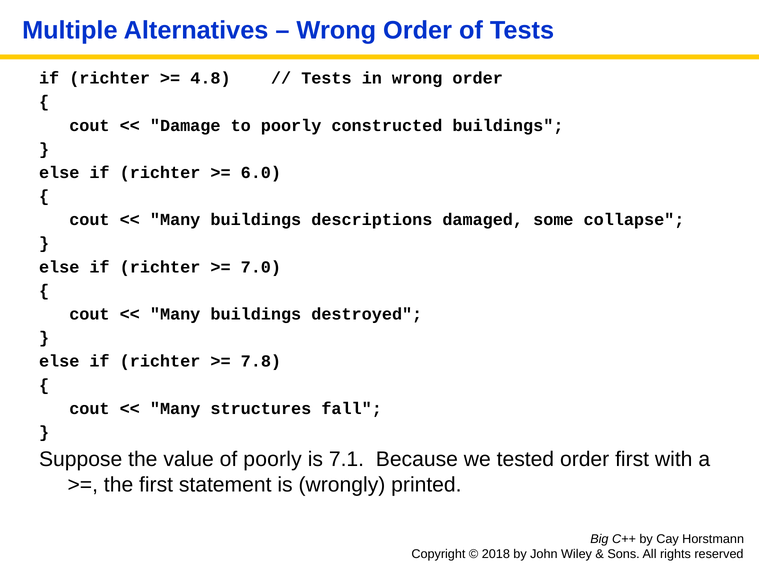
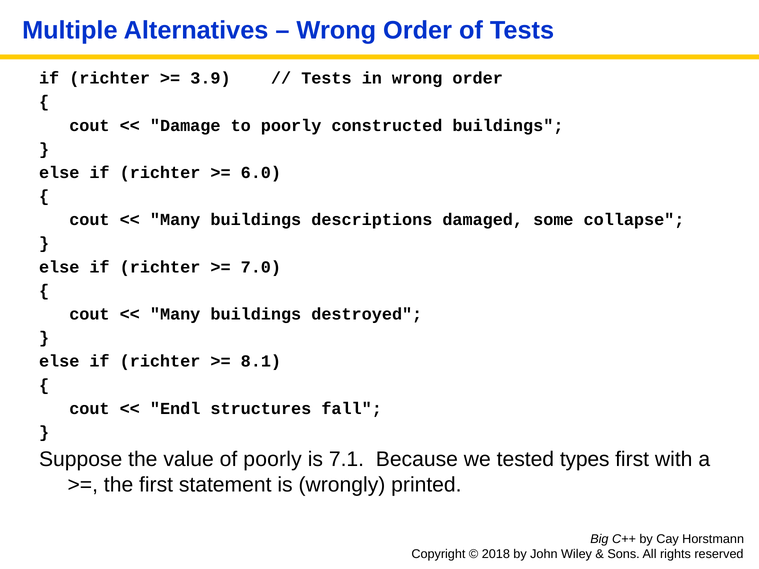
4.8: 4.8 -> 3.9
7.8: 7.8 -> 8.1
Many at (175, 409): Many -> Endl
tested order: order -> types
